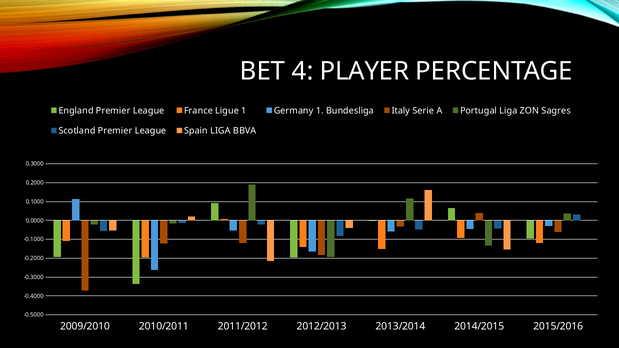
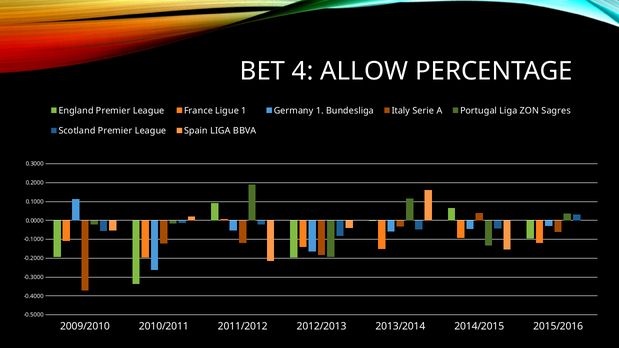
PLAYER: PLAYER -> ALLOW
